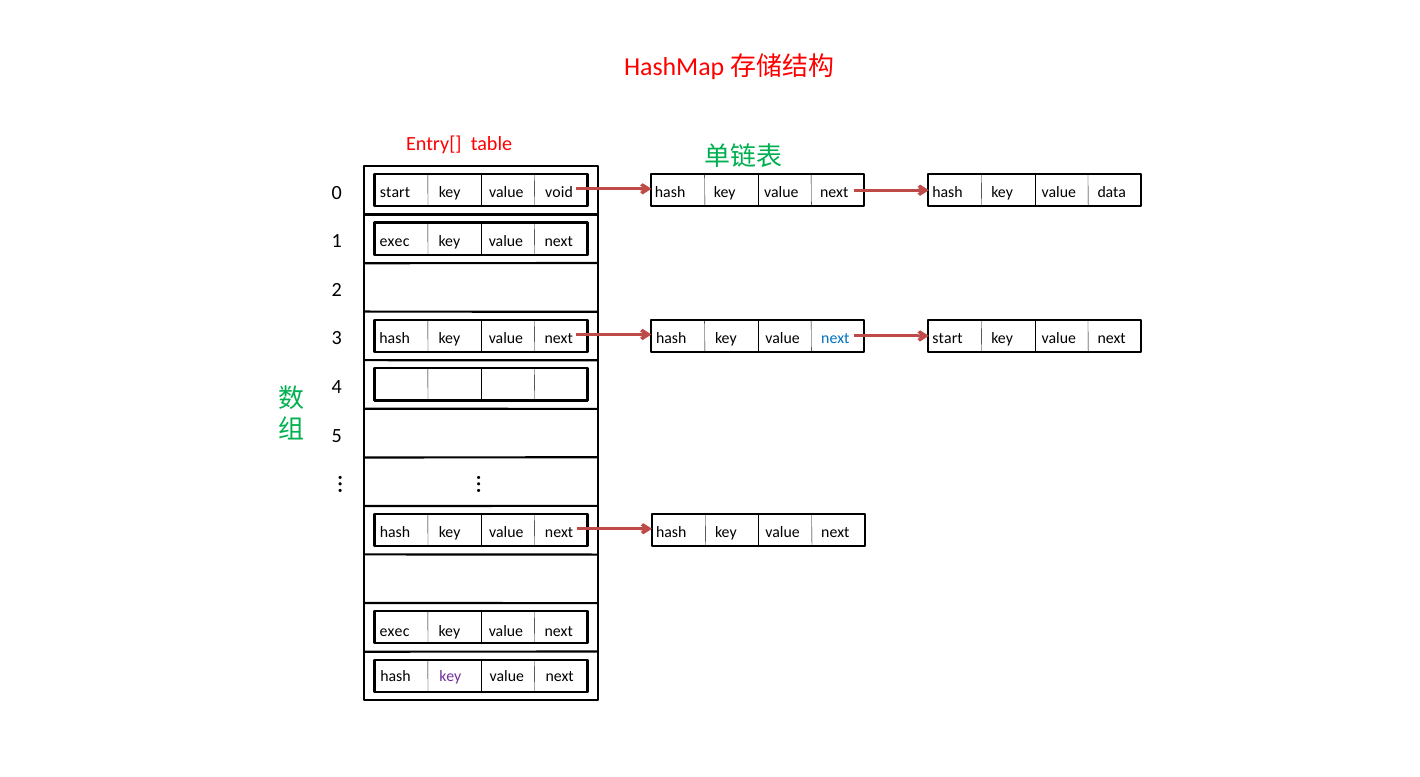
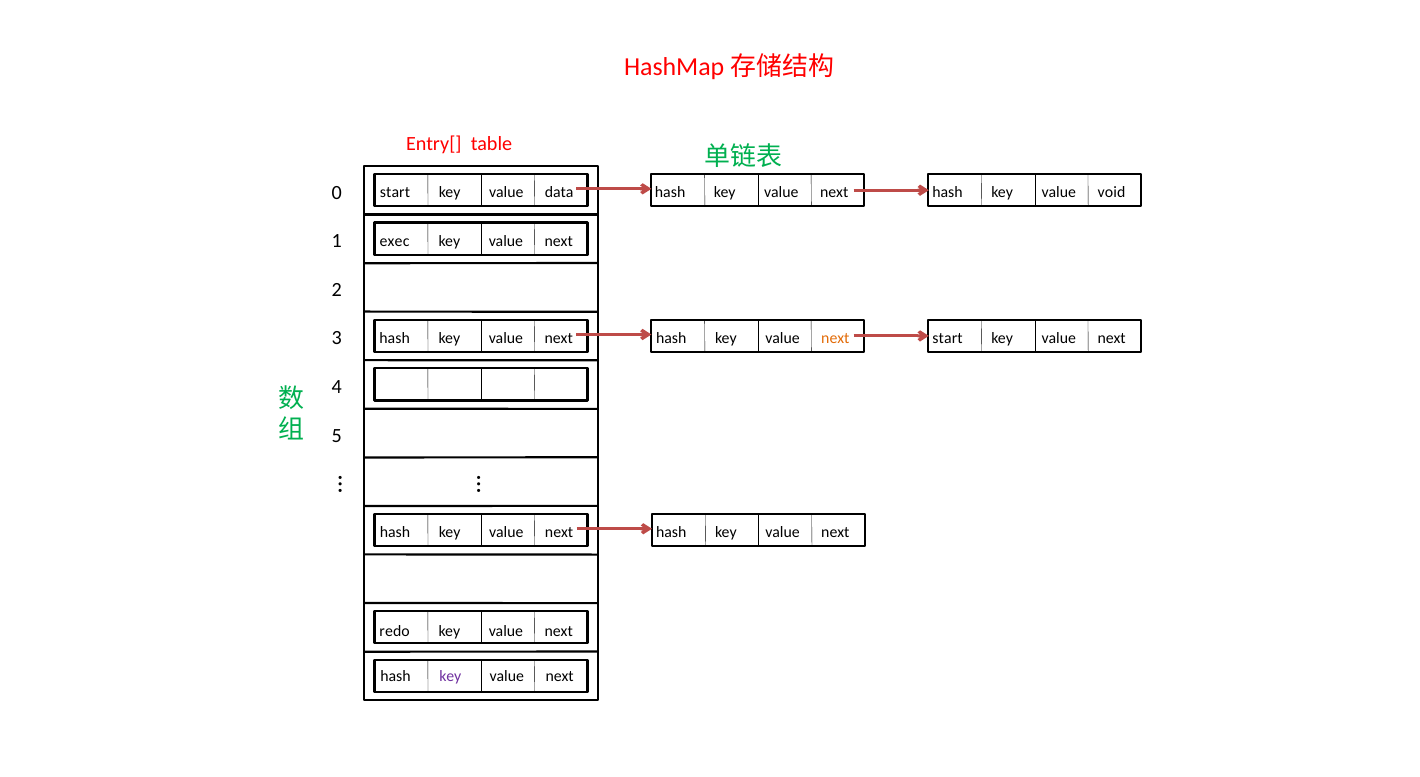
void: void -> data
data: data -> void
next at (835, 338) colour: blue -> orange
exec at (395, 631): exec -> redo
